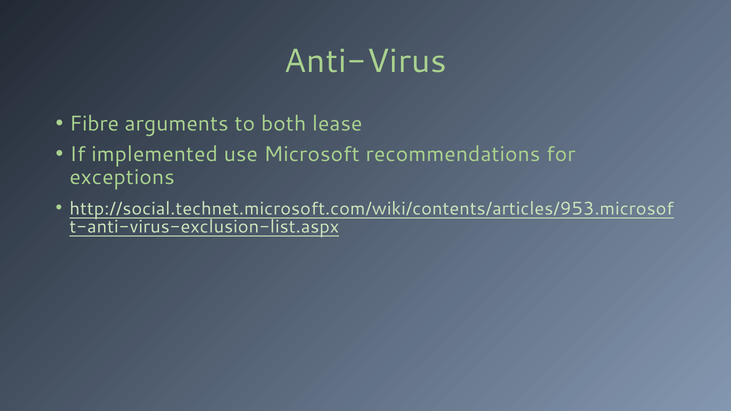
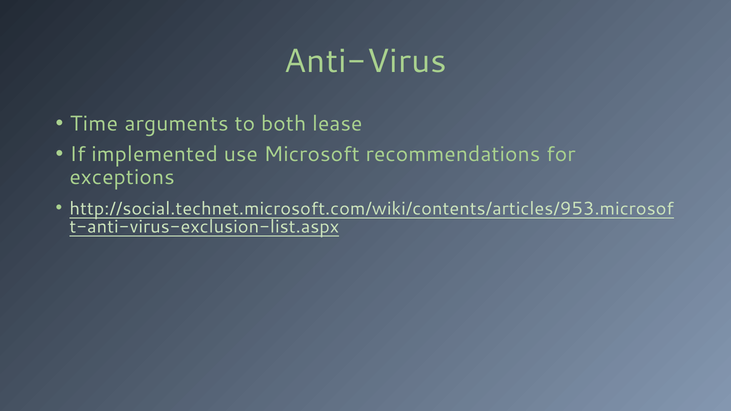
Fibre: Fibre -> Time
